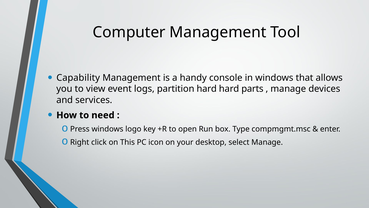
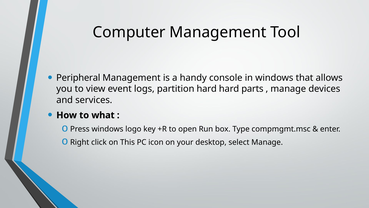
Capability: Capability -> Peripheral
need: need -> what
